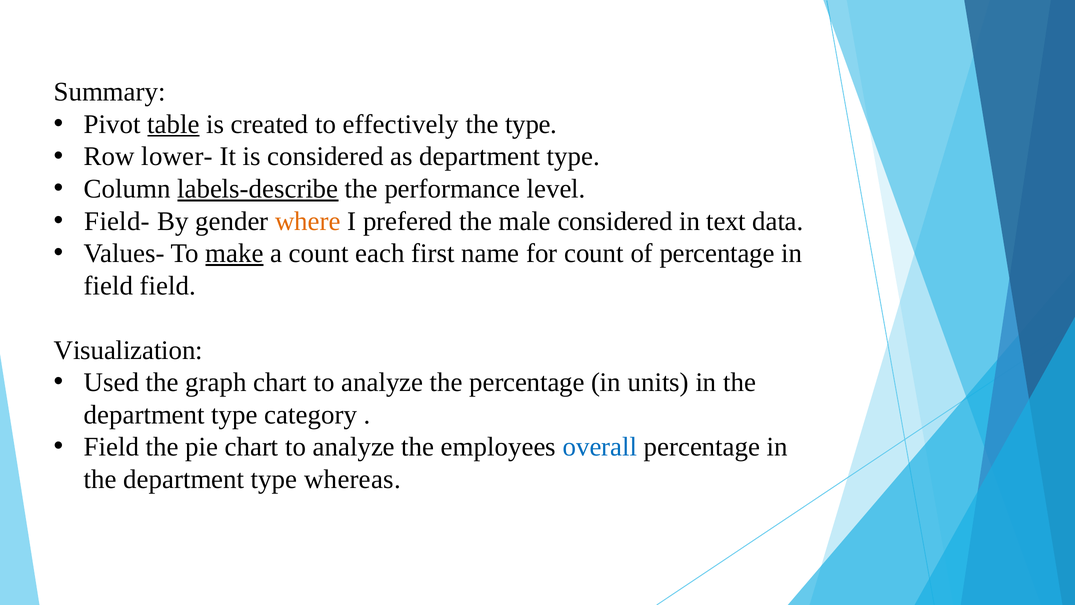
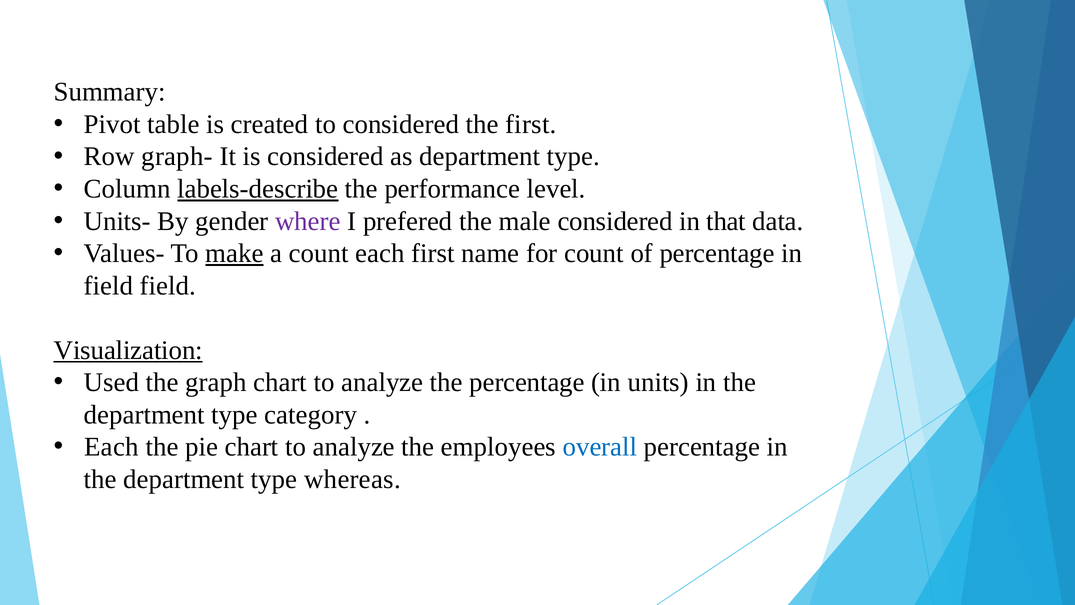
table underline: present -> none
to effectively: effectively -> considered
the type: type -> first
lower-: lower- -> graph-
Field-: Field- -> Units-
where colour: orange -> purple
text: text -> that
Visualization underline: none -> present
Field at (112, 447): Field -> Each
